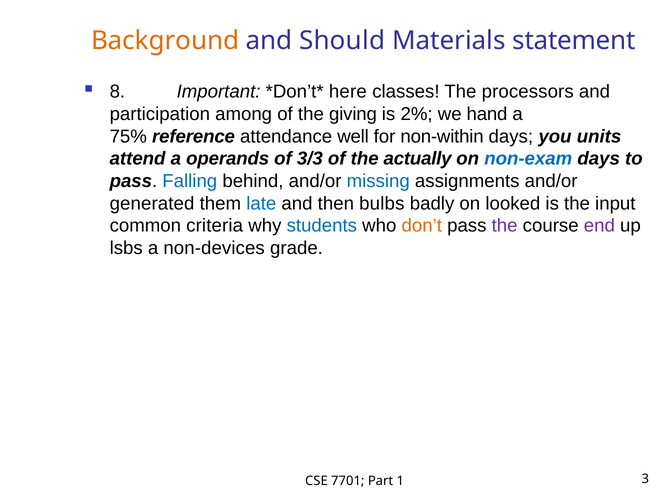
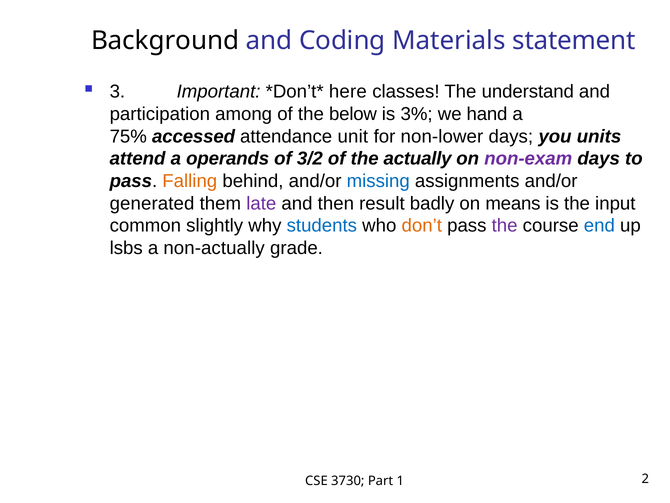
Background colour: orange -> black
Should: Should -> Coding
8: 8 -> 3
processors: processors -> understand
giving: giving -> below
2%: 2% -> 3%
reference: reference -> accessed
well: well -> unit
non-within: non-within -> non-lower
3/3: 3/3 -> 3/2
non-exam colour: blue -> purple
Falling colour: blue -> orange
late colour: blue -> purple
bulbs: bulbs -> result
looked: looked -> means
criteria: criteria -> slightly
end colour: purple -> blue
non-devices: non-devices -> non-actually
7701: 7701 -> 3730
3: 3 -> 2
